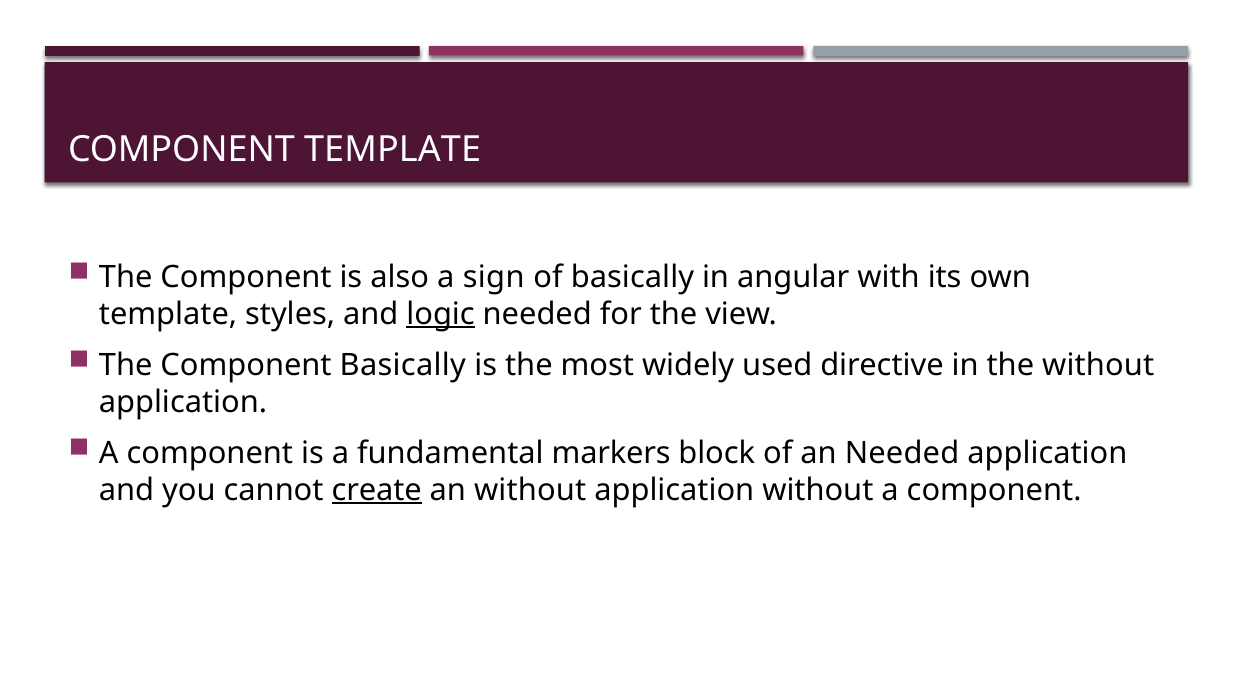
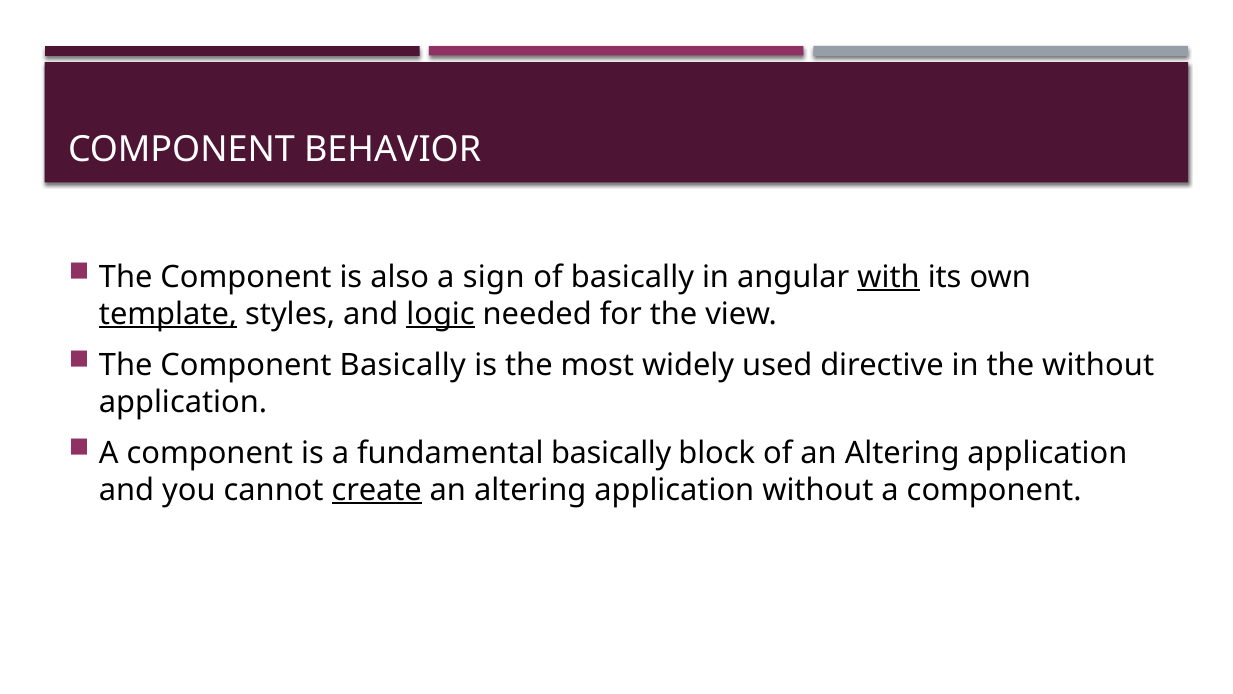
COMPONENT TEMPLATE: TEMPLATE -> BEHAVIOR
with underline: none -> present
template at (168, 314) underline: none -> present
fundamental markers: markers -> basically
of an Needed: Needed -> Altering
without at (530, 490): without -> altering
